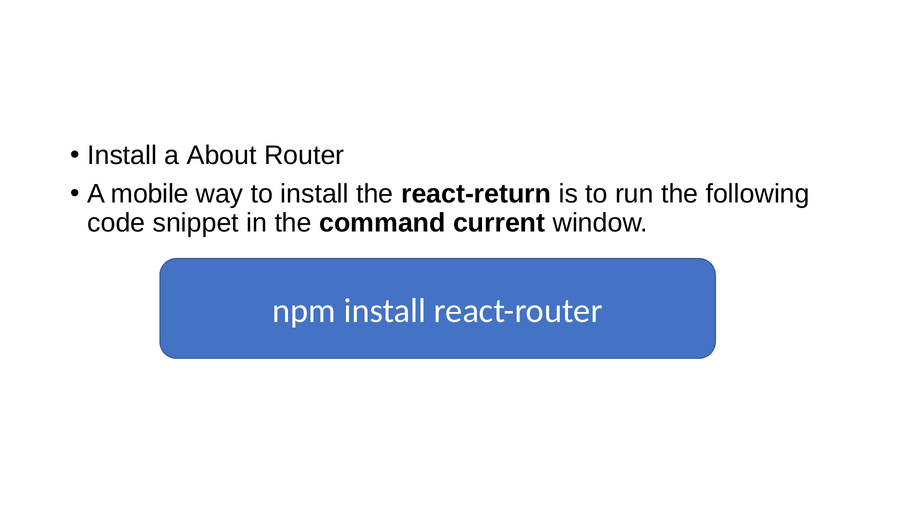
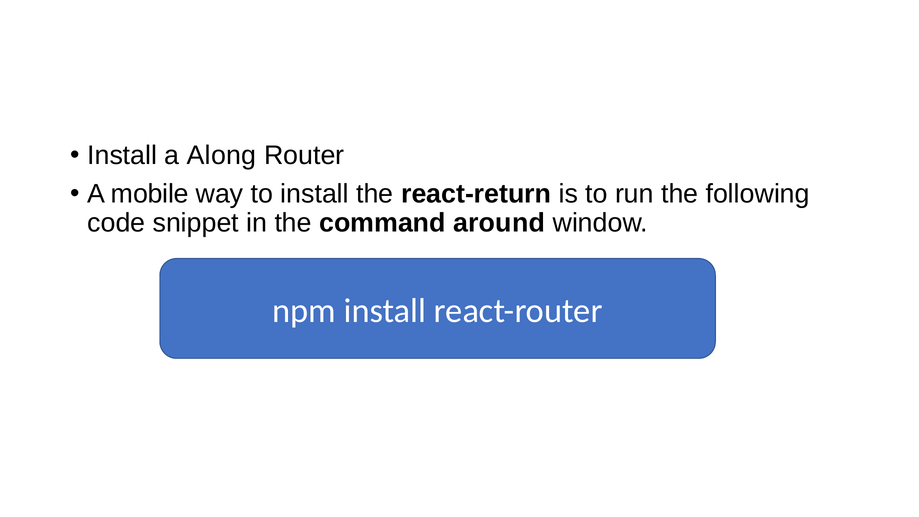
About: About -> Along
current: current -> around
